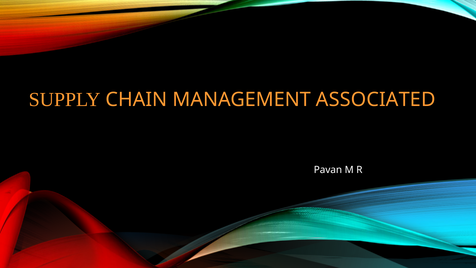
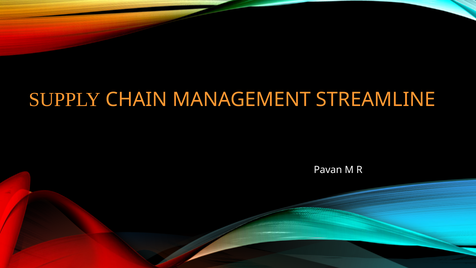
ASSOCIATED: ASSOCIATED -> STREAMLINE
